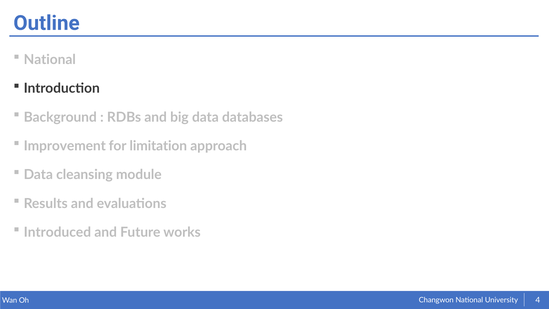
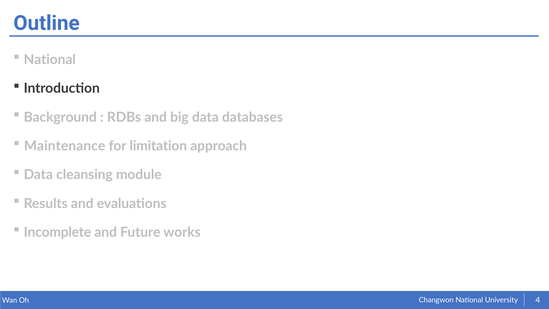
Improvement: Improvement -> Maintenance
Introduced: Introduced -> Incomplete
